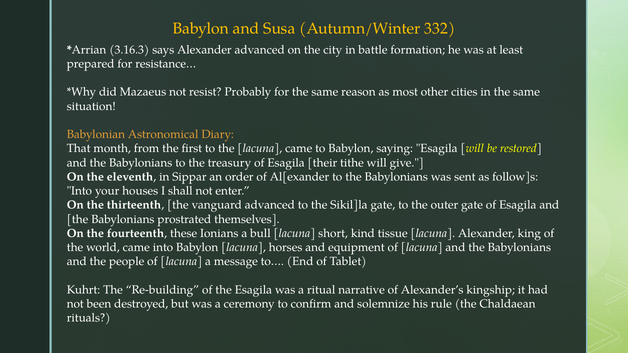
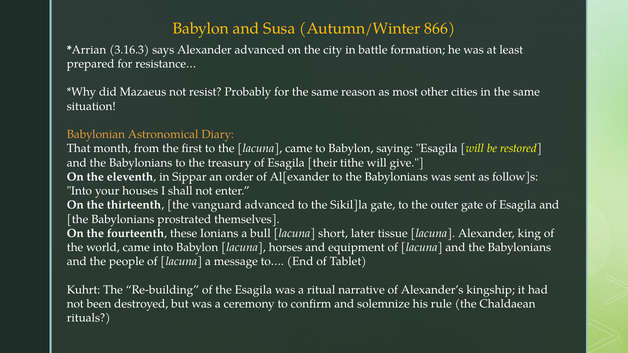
332: 332 -> 866
kind: kind -> later
